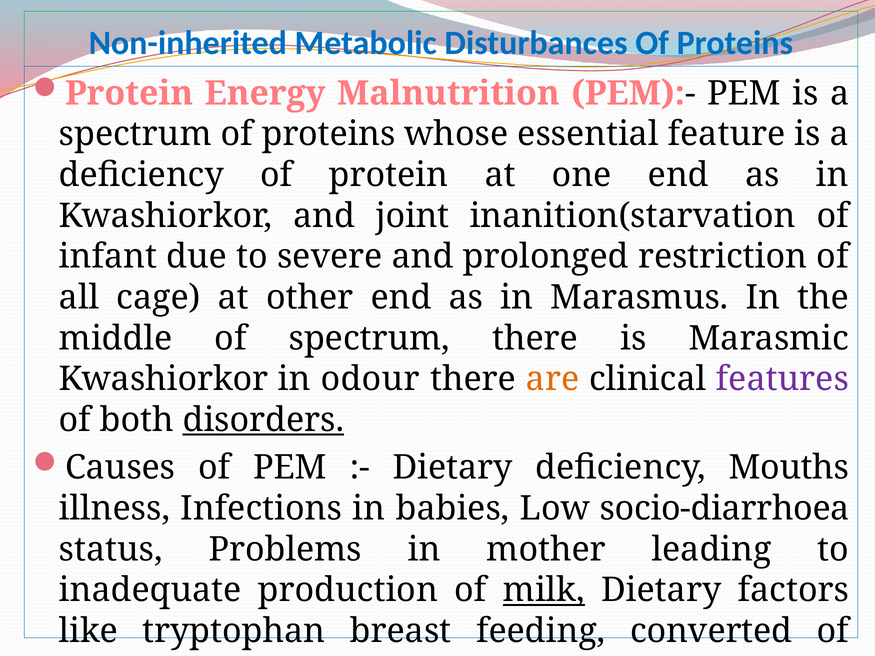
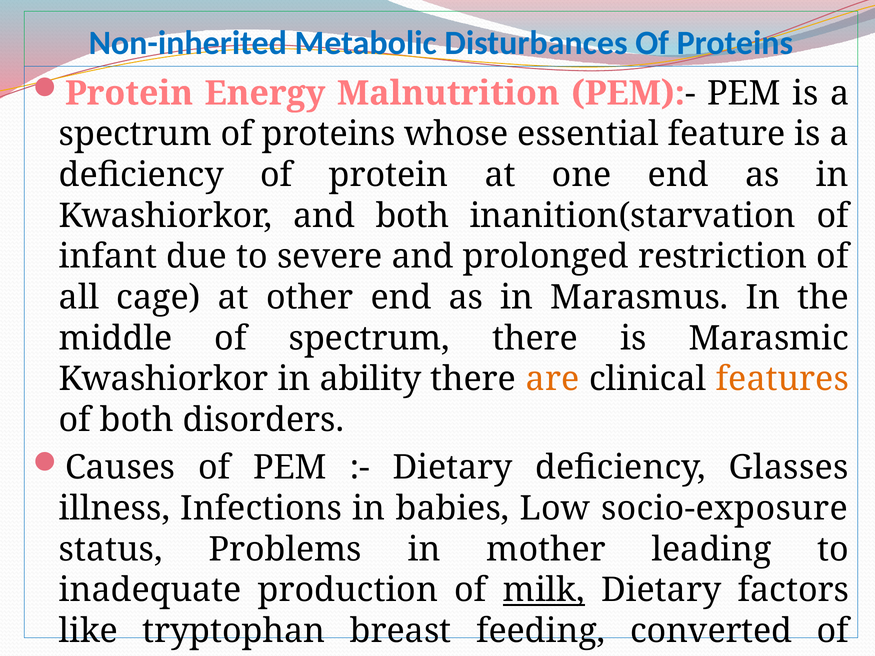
and joint: joint -> both
odour: odour -> ability
features colour: purple -> orange
disorders underline: present -> none
Mouths: Mouths -> Glasses
socio-diarrhoea: socio-diarrhoea -> socio-exposure
